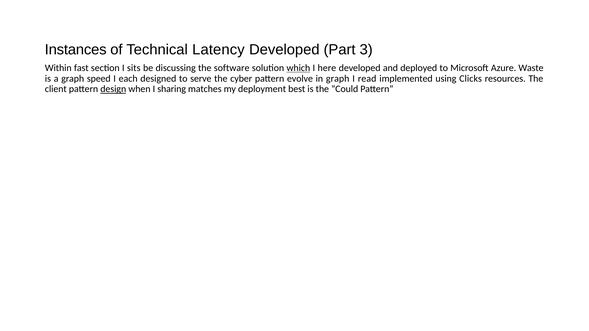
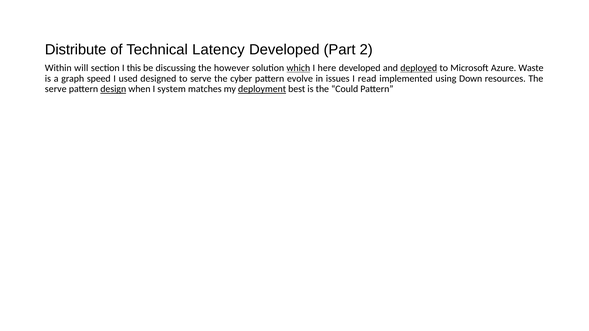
Instances: Instances -> Distribute
3: 3 -> 2
fast: fast -> will
sits: sits -> this
software: software -> however
deployed underline: none -> present
each: each -> used
in graph: graph -> issues
Clicks: Clicks -> Down
client at (56, 89): client -> serve
sharing: sharing -> system
deployment underline: none -> present
